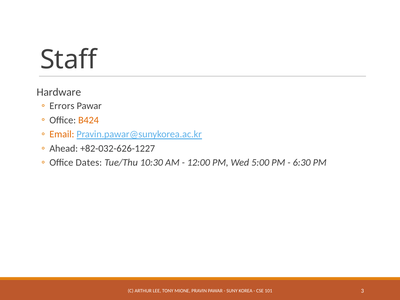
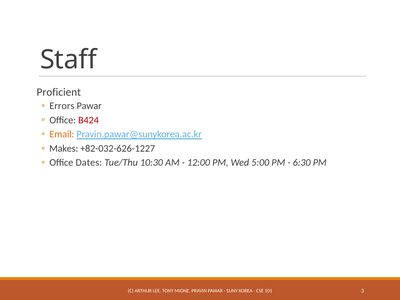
Hardware: Hardware -> Proficient
B424 colour: orange -> red
Ahead: Ahead -> Makes
